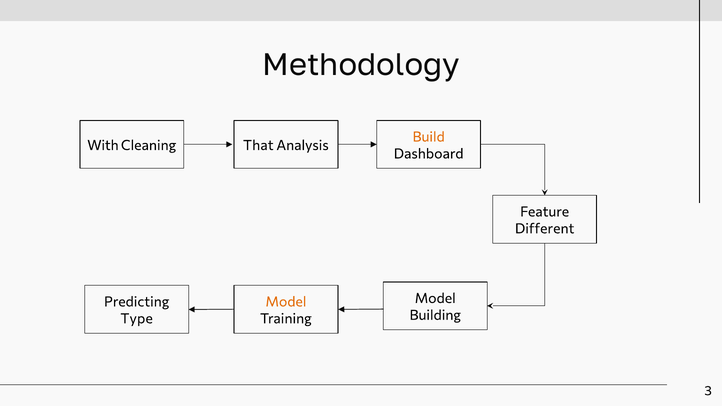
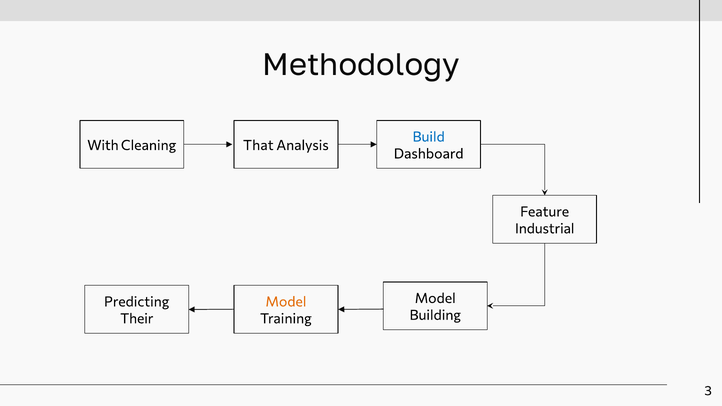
Build colour: orange -> blue
Different: Different -> Industrial
Type: Type -> Their
